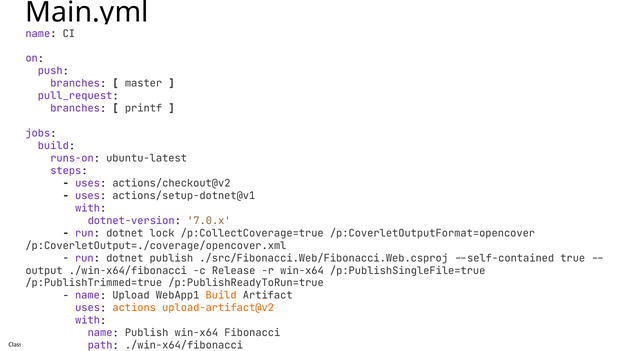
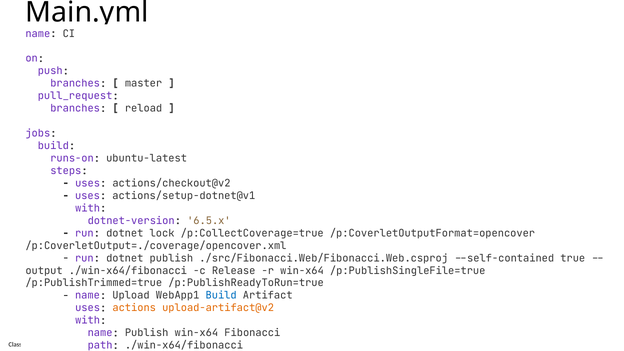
printf: printf -> reload
7.0.x: 7.0.x -> 6.5.x
Build at (221, 296) colour: orange -> blue
